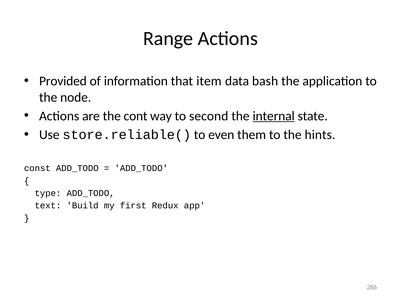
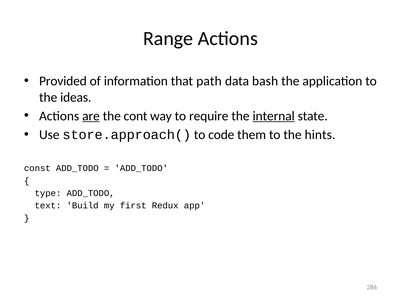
item: item -> path
node: node -> ideas
are underline: none -> present
second: second -> require
store.reliable(: store.reliable( -> store.approach(
even: even -> code
